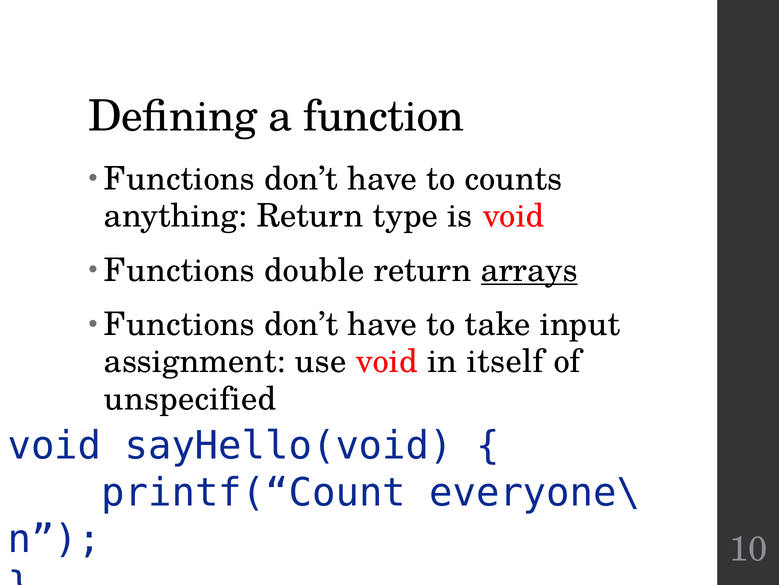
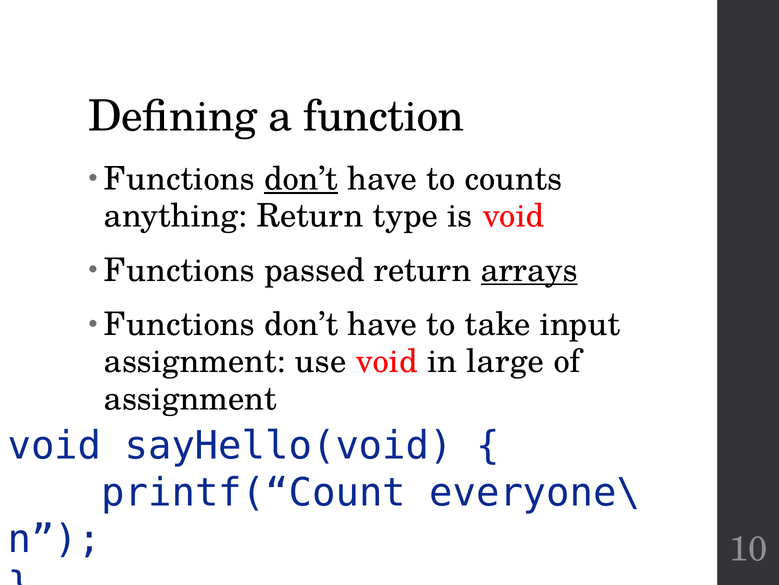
don’t at (301, 179) underline: none -> present
double: double -> passed
itself: itself -> large
unspecified at (190, 398): unspecified -> assignment
